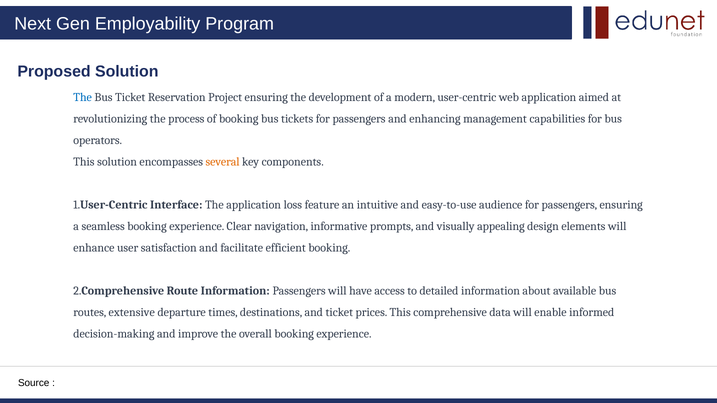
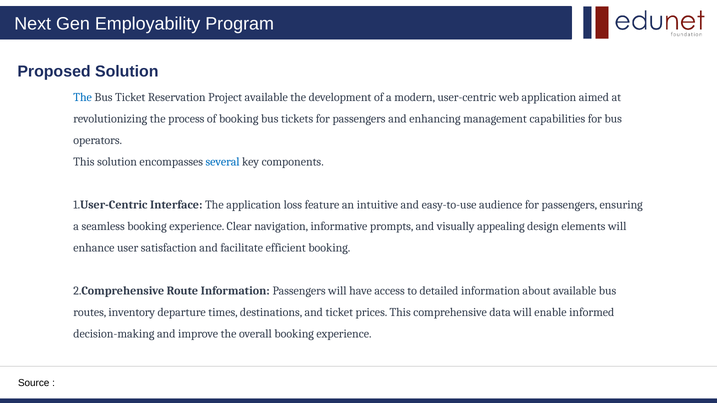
Project ensuring: ensuring -> available
several colour: orange -> blue
extensive: extensive -> inventory
